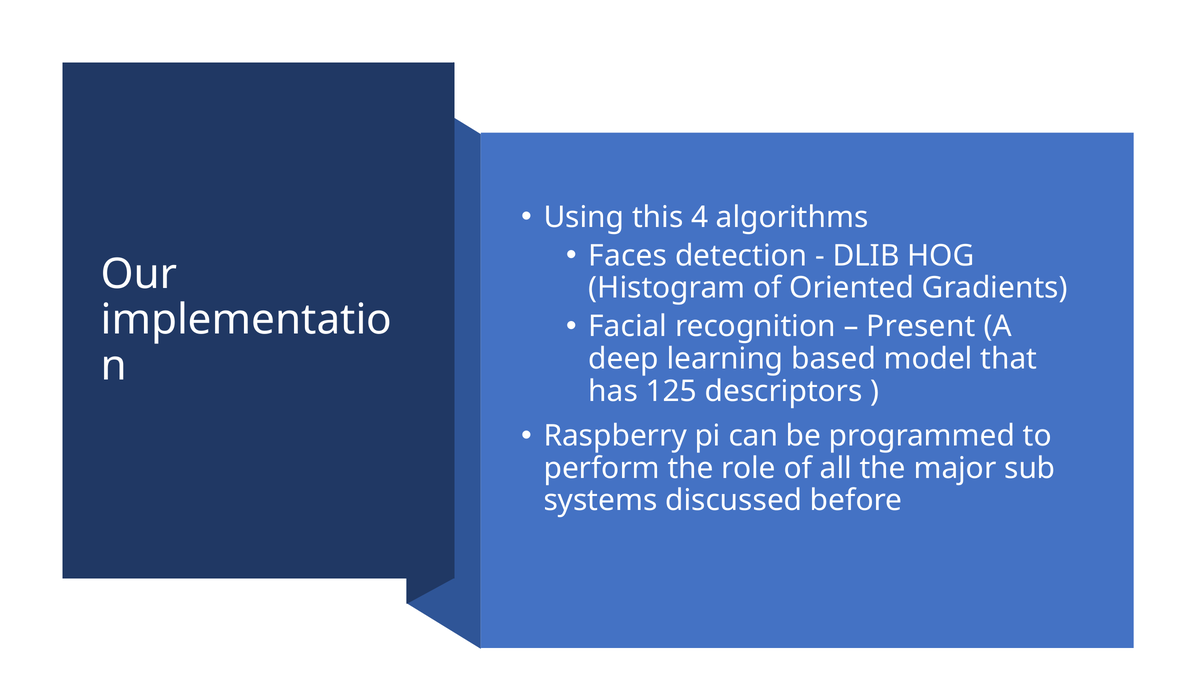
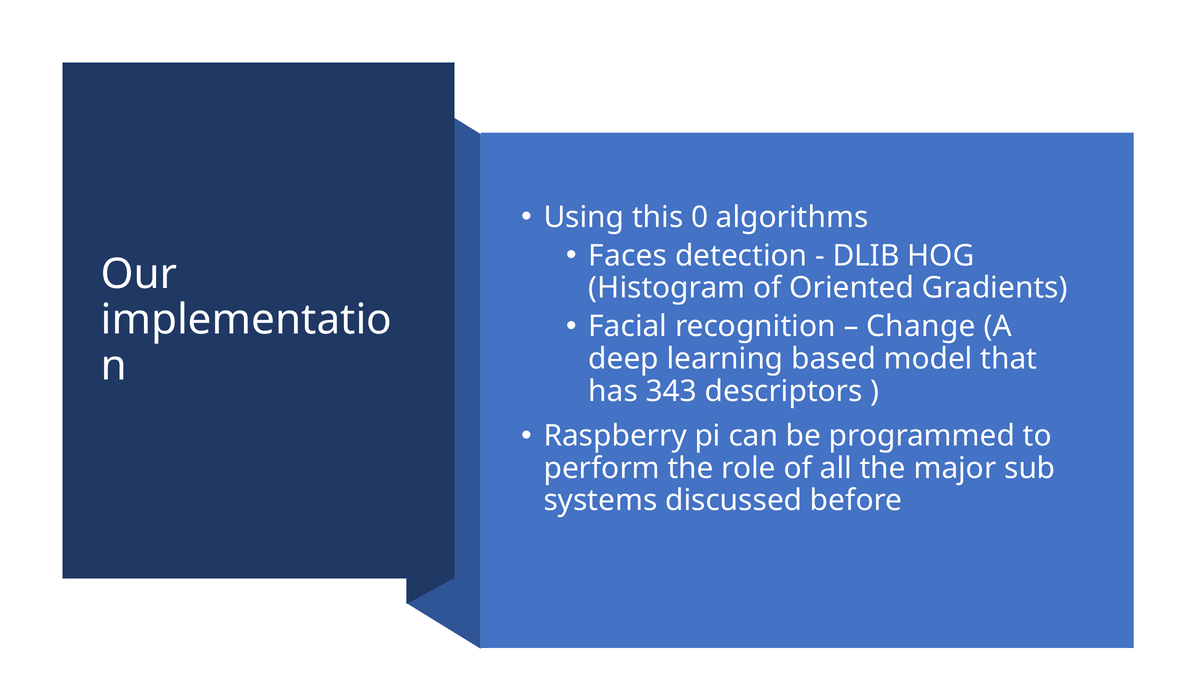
4: 4 -> 0
Present: Present -> Change
125: 125 -> 343
